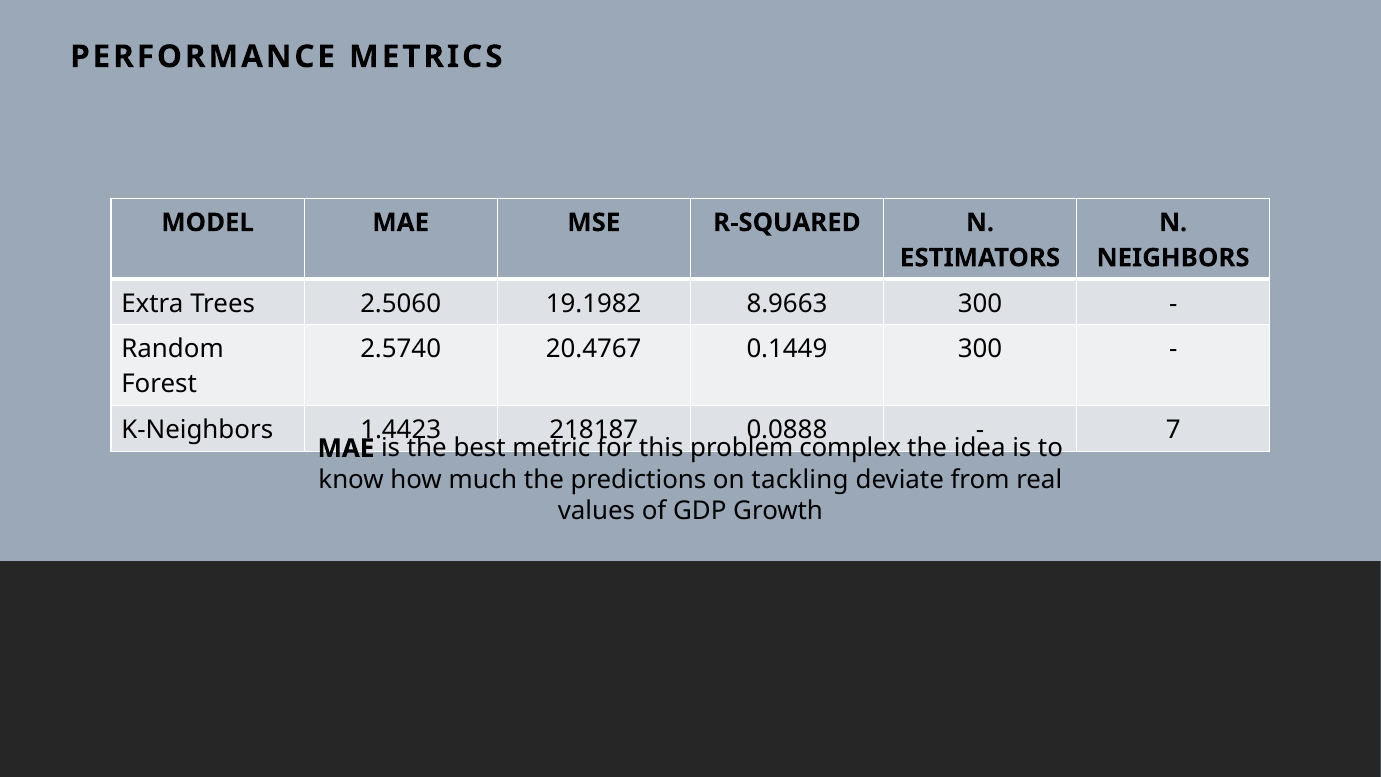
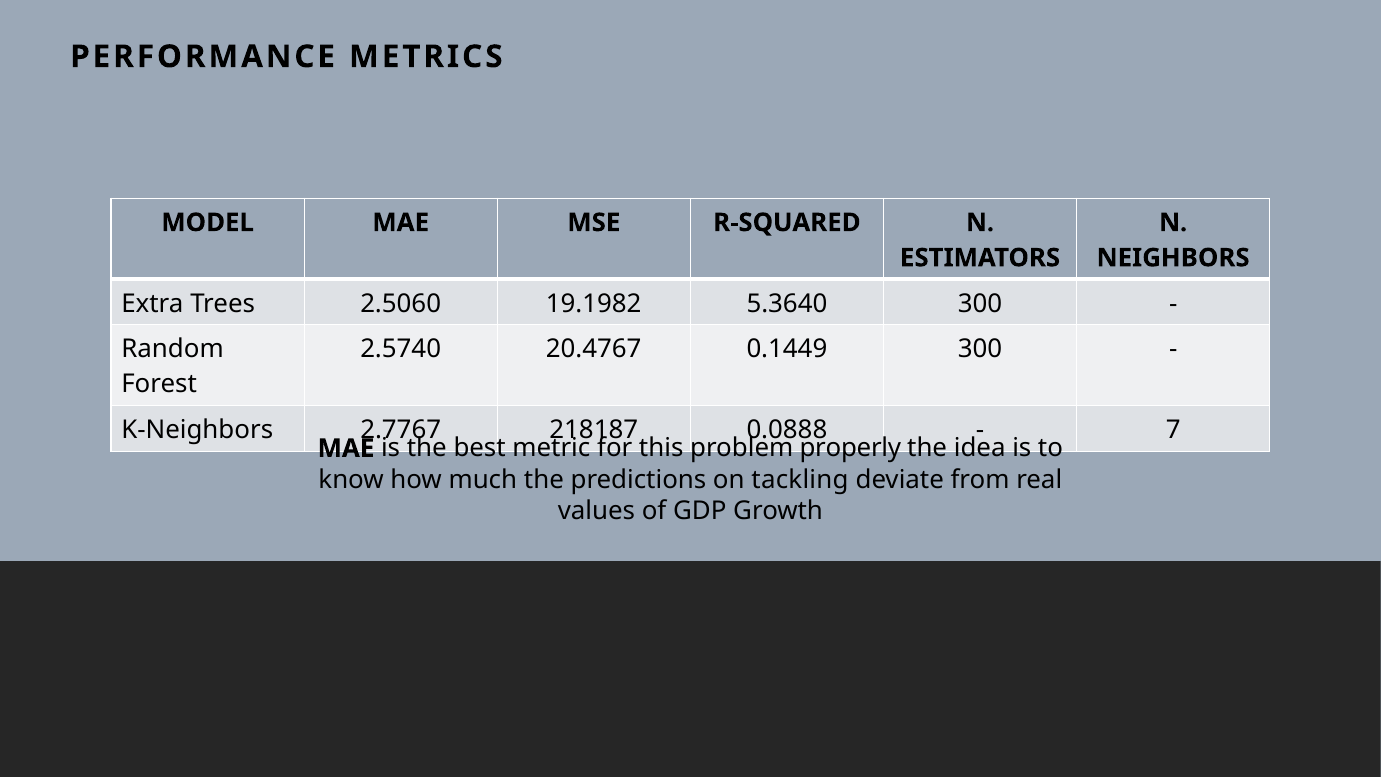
8.9663: 8.9663 -> 5.3640
1.4423: 1.4423 -> 2.7767
complex: complex -> properly
